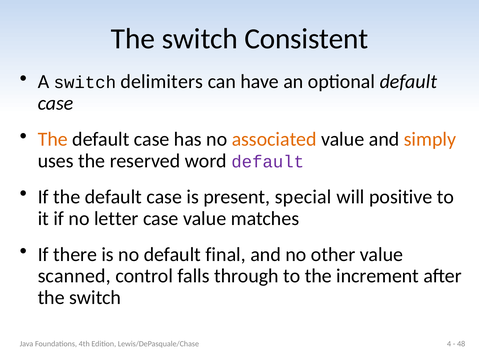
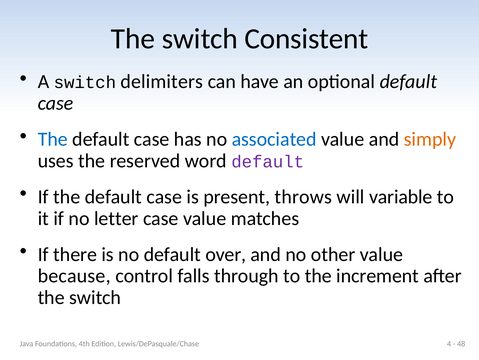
The at (53, 139) colour: orange -> blue
associated colour: orange -> blue
special: special -> throws
positive: positive -> variable
final: final -> over
scanned: scanned -> because
